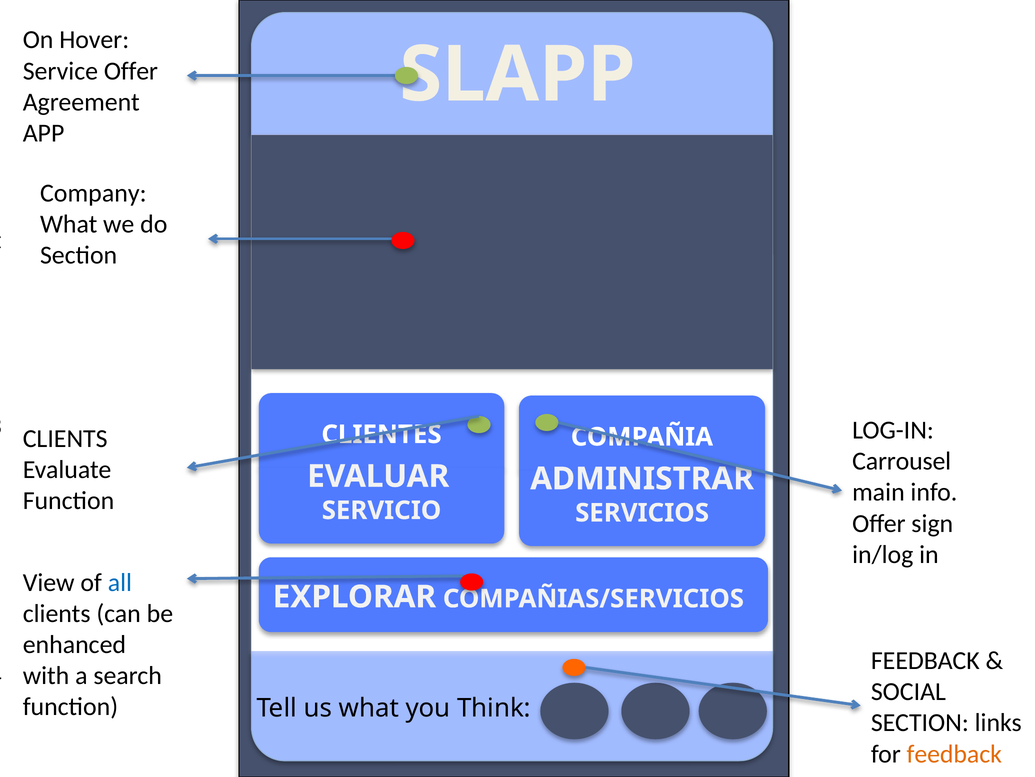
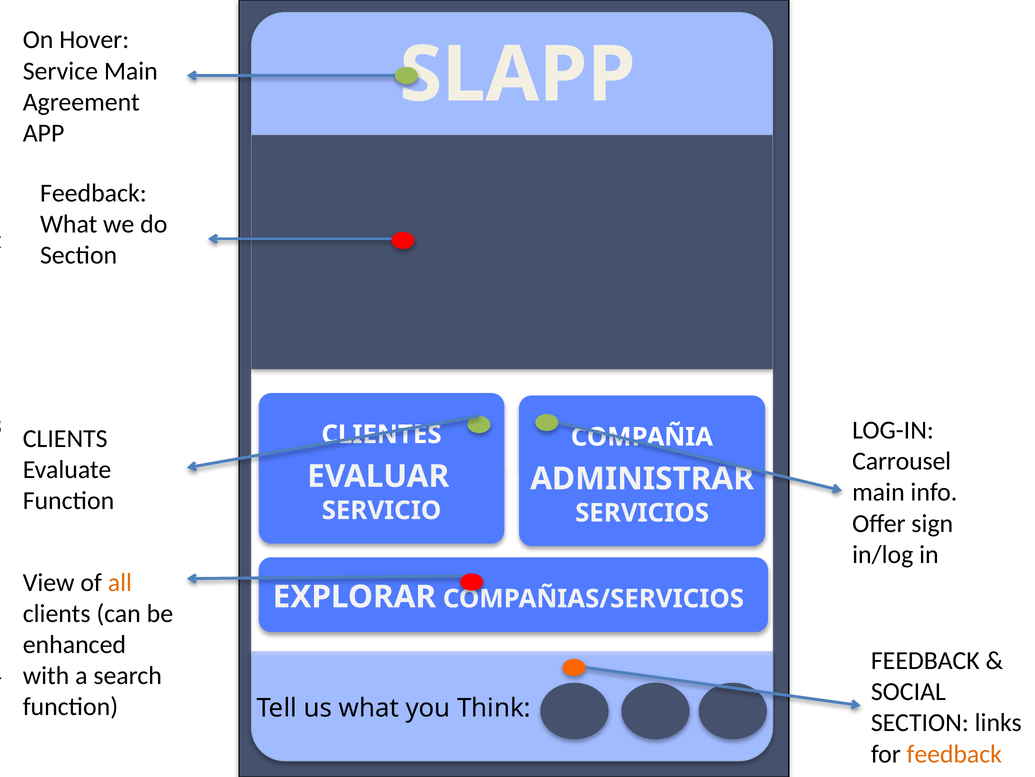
Service Offer: Offer -> Main
Company at (93, 193): Company -> Feedback
all colour: blue -> orange
